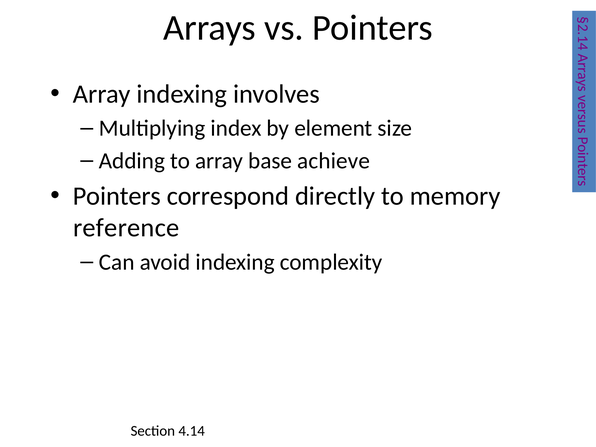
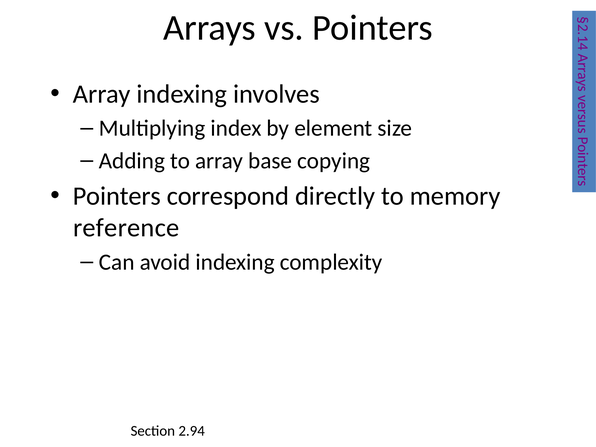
achieve: achieve -> copying
4.14: 4.14 -> 2.94
